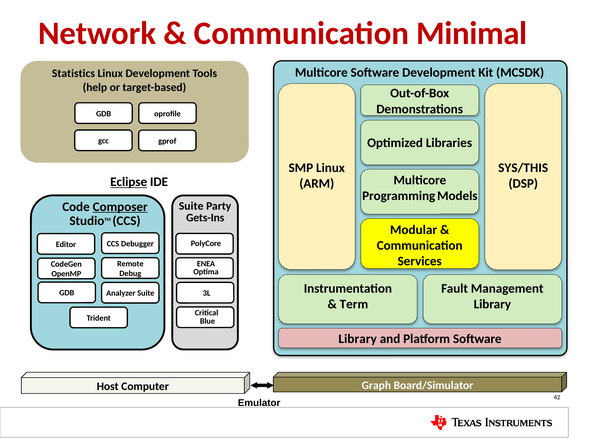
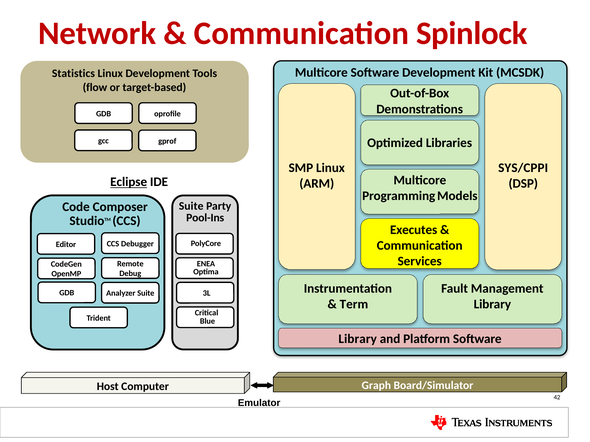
Minimal: Minimal -> Spinlock
help: help -> flow
SYS/THIS: SYS/THIS -> SYS/CPPI
Composer underline: present -> none
Gets-Ins: Gets-Ins -> Pool-Ins
Modular: Modular -> Executes
